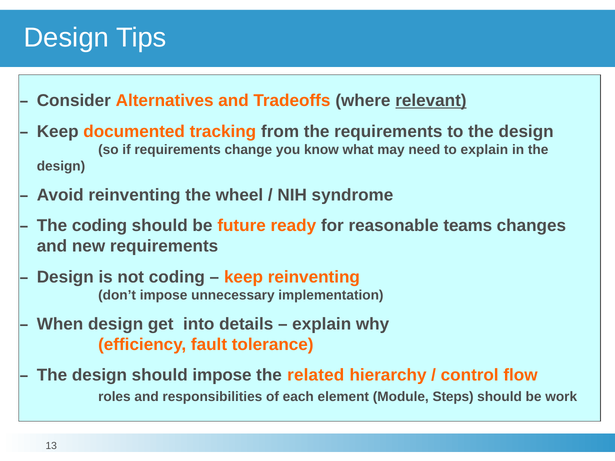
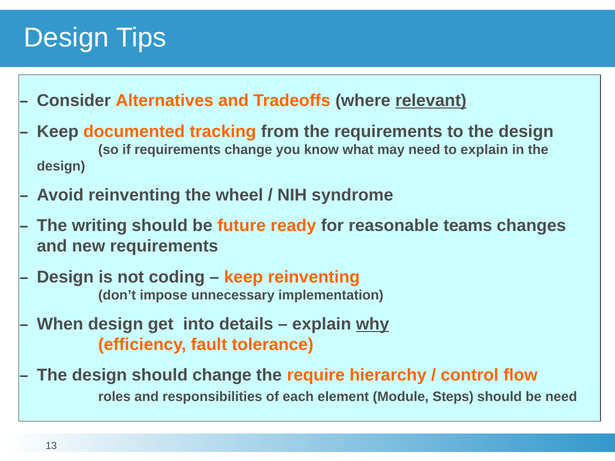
The coding: coding -> writing
why underline: none -> present
should impose: impose -> change
related: related -> require
be work: work -> need
